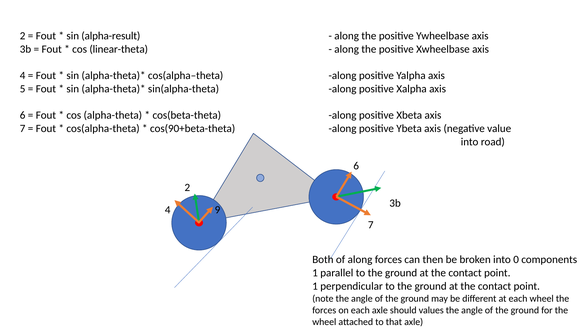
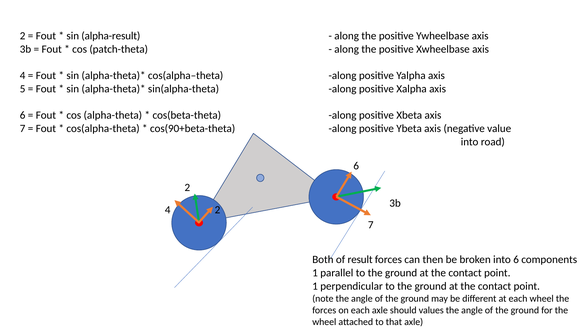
linear-theta: linear-theta -> patch-theta
4 9: 9 -> 2
of along: along -> result
into 0: 0 -> 6
